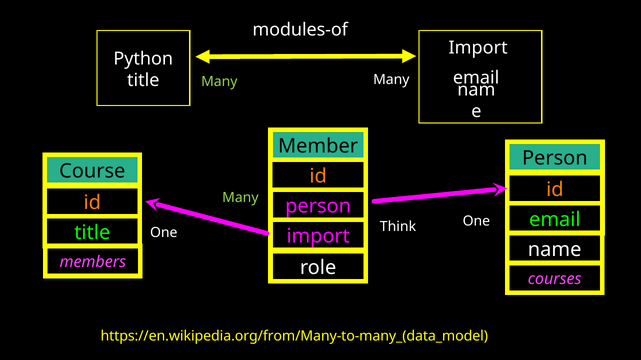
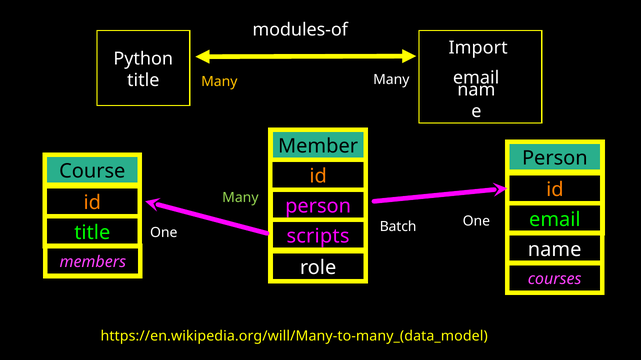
Many at (219, 82) colour: light green -> yellow
Think: Think -> Batch
import at (318, 237): import -> scripts
https://en.wikipedia.org/from/Many-to-many_(data_model: https://en.wikipedia.org/from/Many-to-many_(data_model -> https://en.wikipedia.org/will/Many-to-many_(data_model
